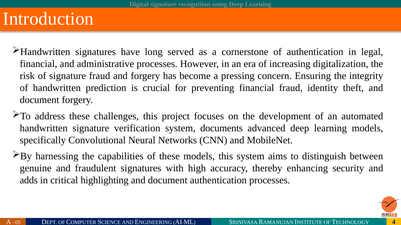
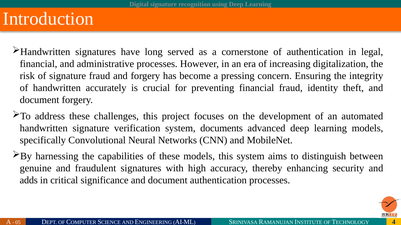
prediction: prediction -> accurately
highlighting: highlighting -> significance
